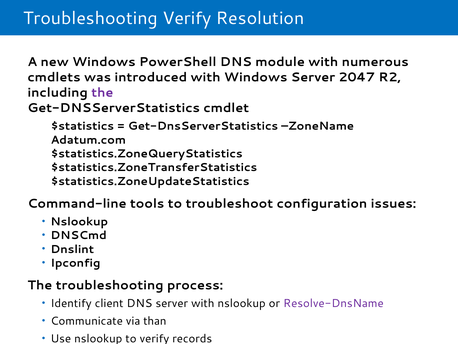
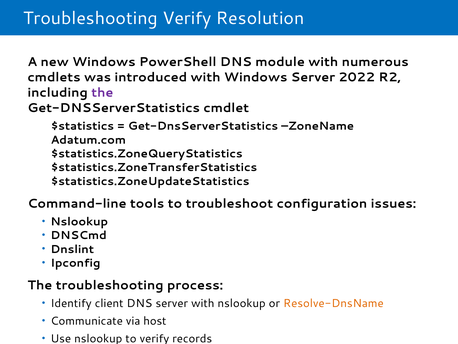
2047: 2047 -> 2022
Resolve-DnsName colour: purple -> orange
than: than -> host
